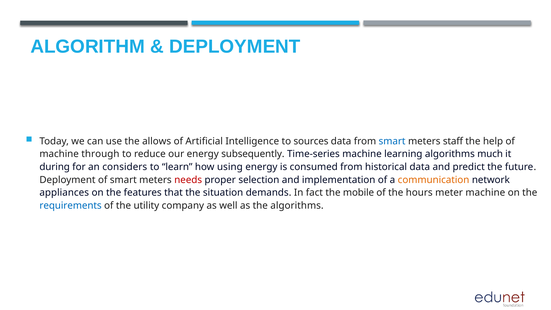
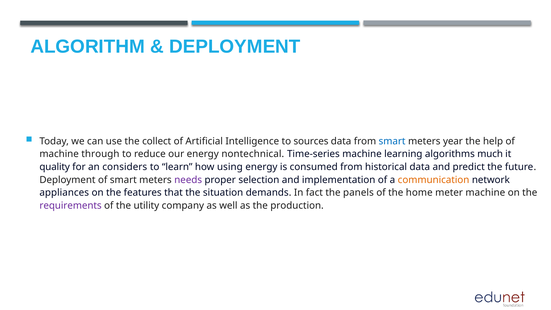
allows: allows -> collect
staff: staff -> year
subsequently: subsequently -> nontechnical
during: during -> quality
needs colour: red -> purple
mobile: mobile -> panels
hours: hours -> home
requirements colour: blue -> purple
the algorithms: algorithms -> production
